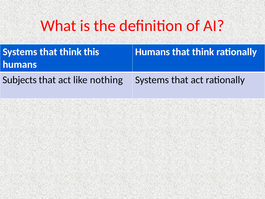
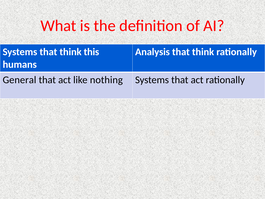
Humans at (152, 52): Humans -> Analysis
Subjects: Subjects -> General
